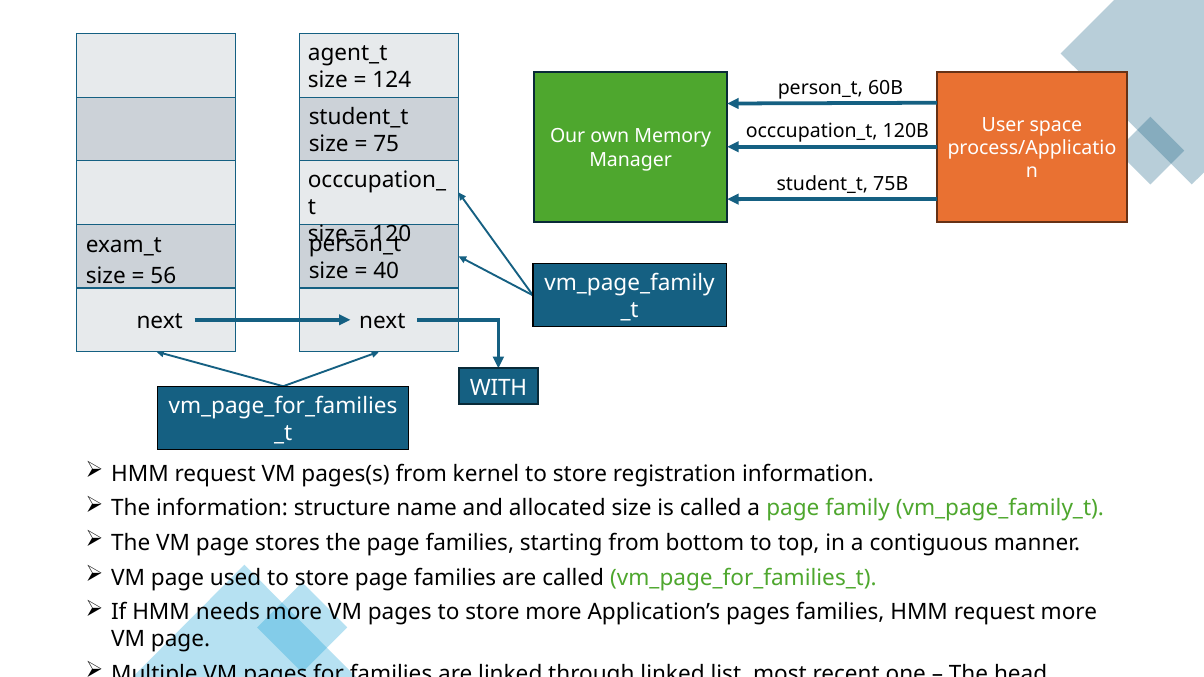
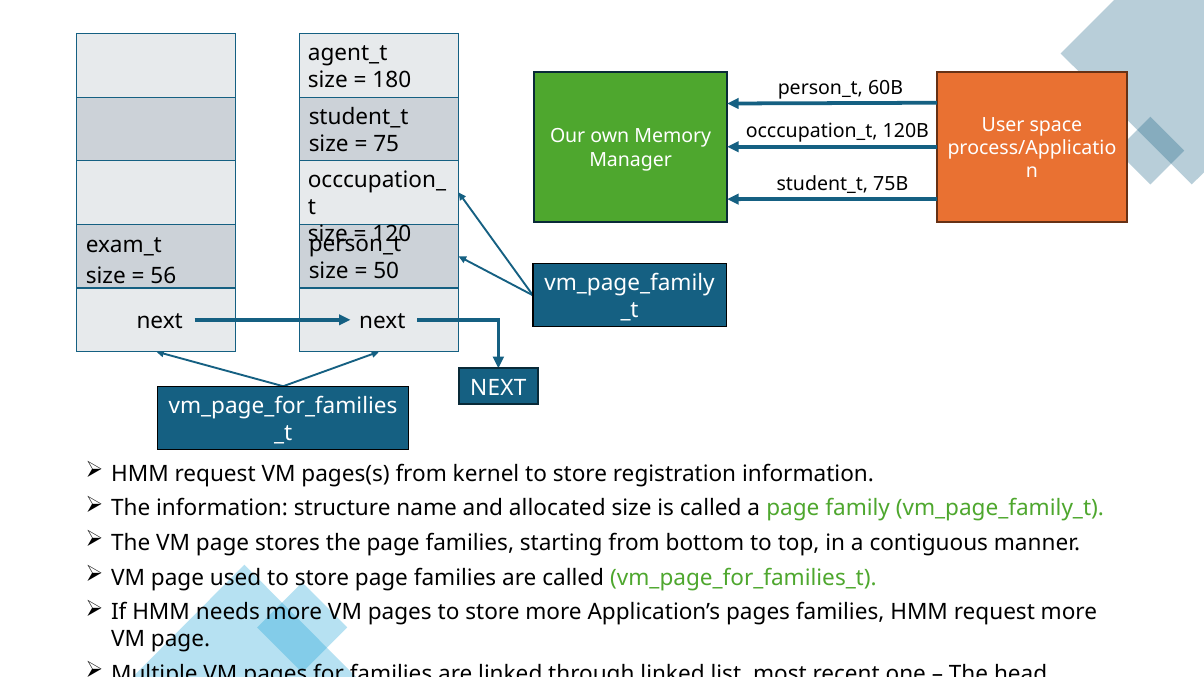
124: 124 -> 180
40: 40 -> 50
WITH at (499, 388): WITH -> NEXT
